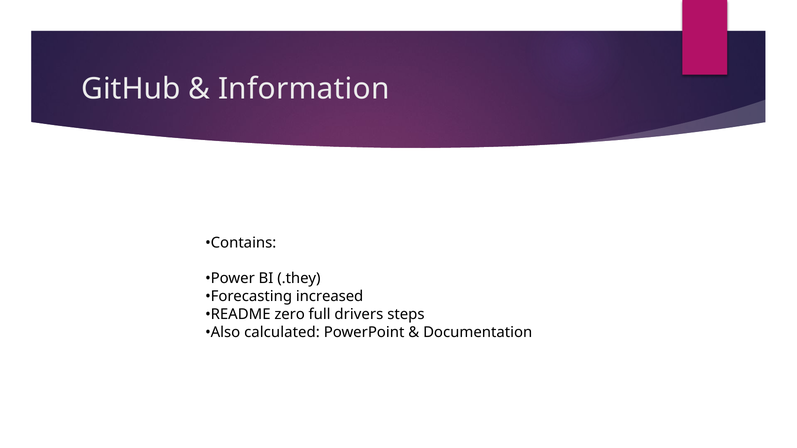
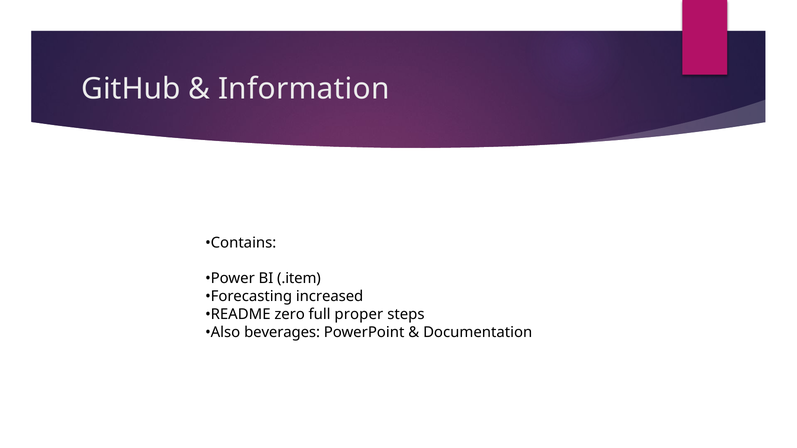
.they: .they -> .item
drivers: drivers -> proper
calculated: calculated -> beverages
